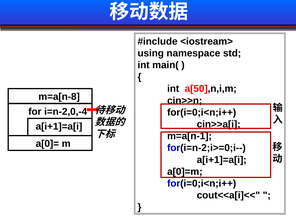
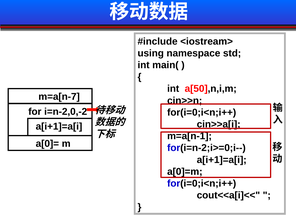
m=a[n-8: m=a[n-8 -> m=a[n-7
i=n-2,0,-4: i=n-2,0,-4 -> i=n-2,0,-2
